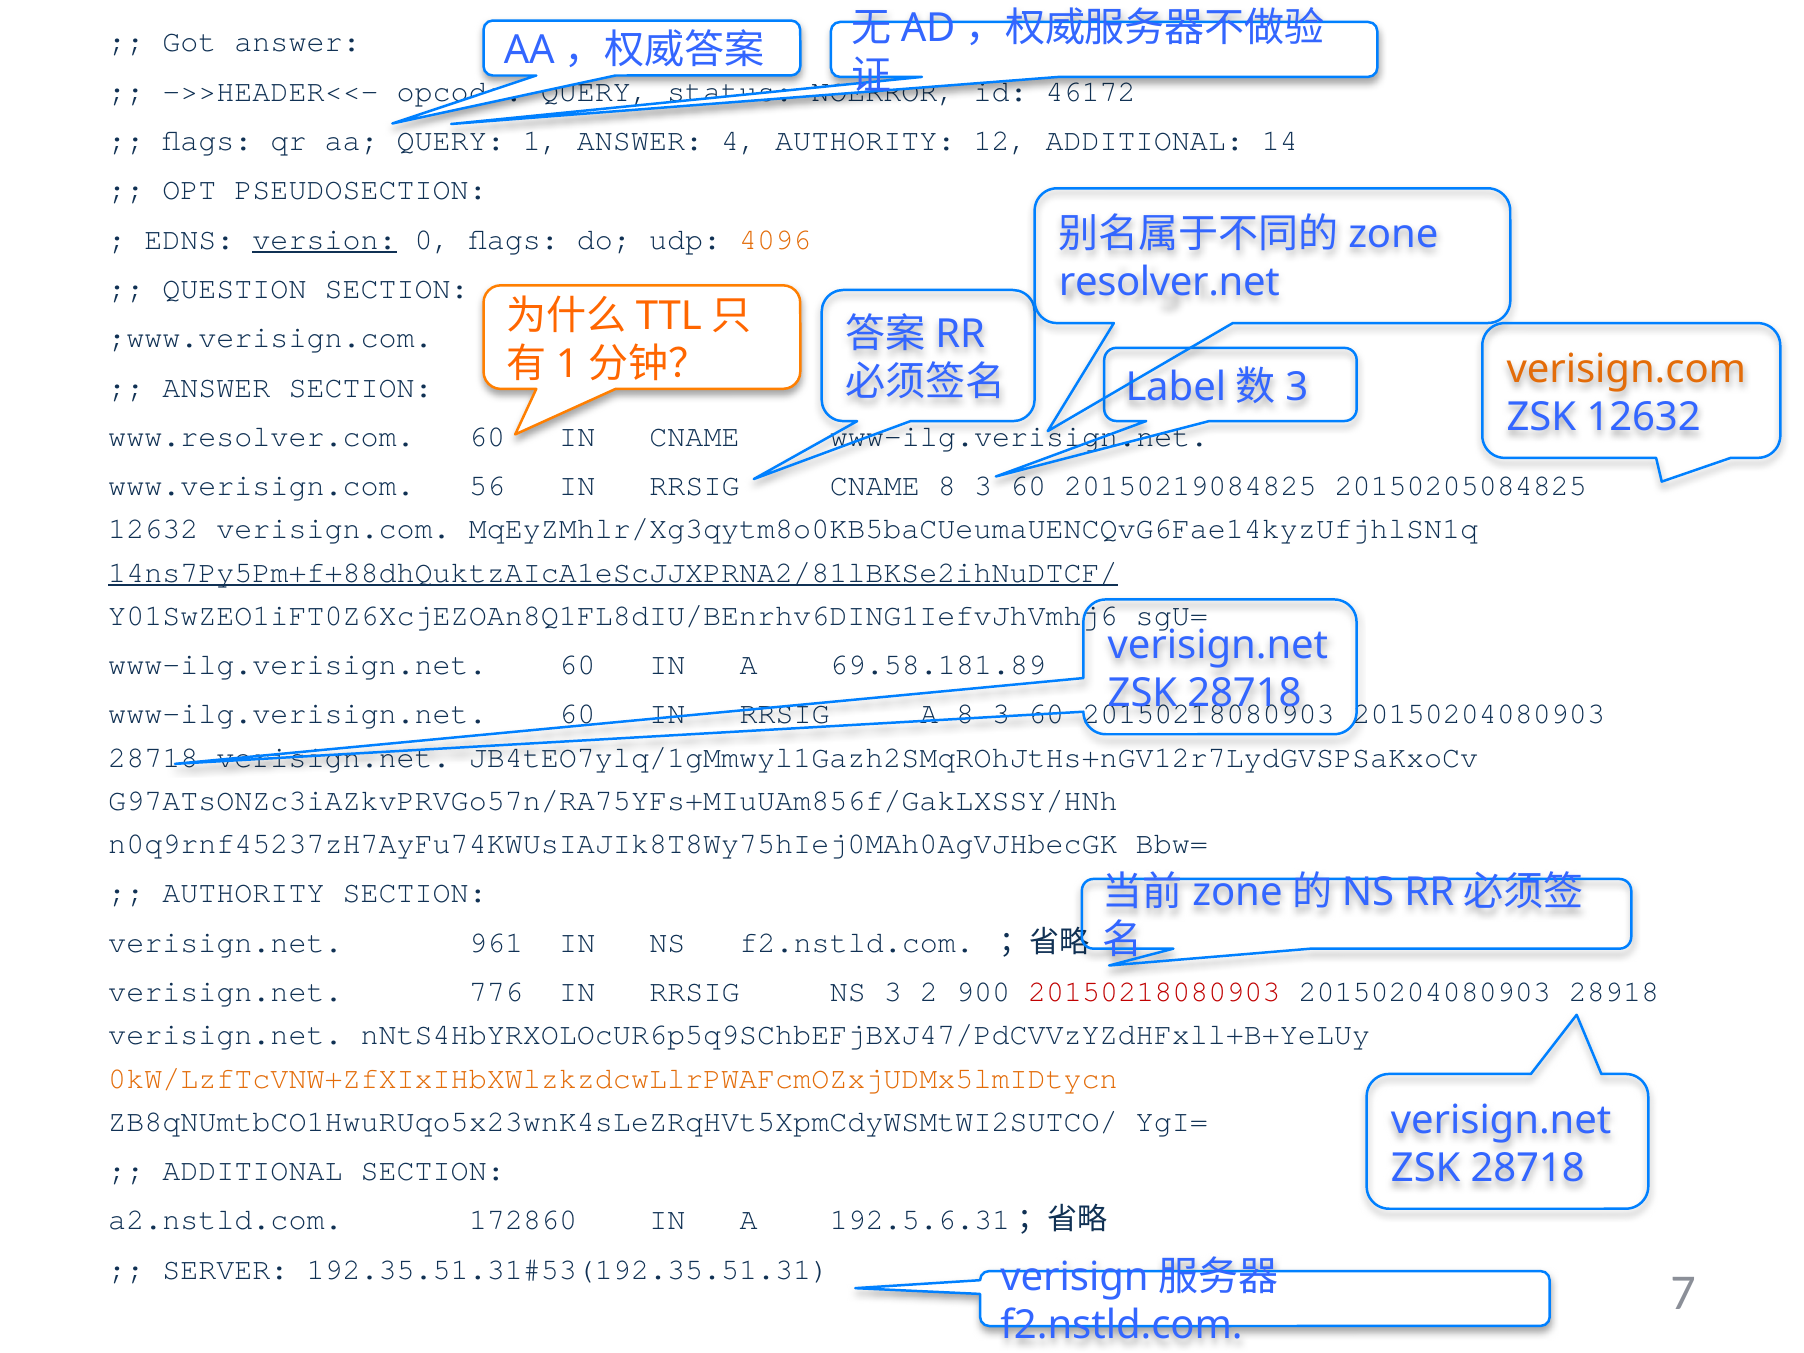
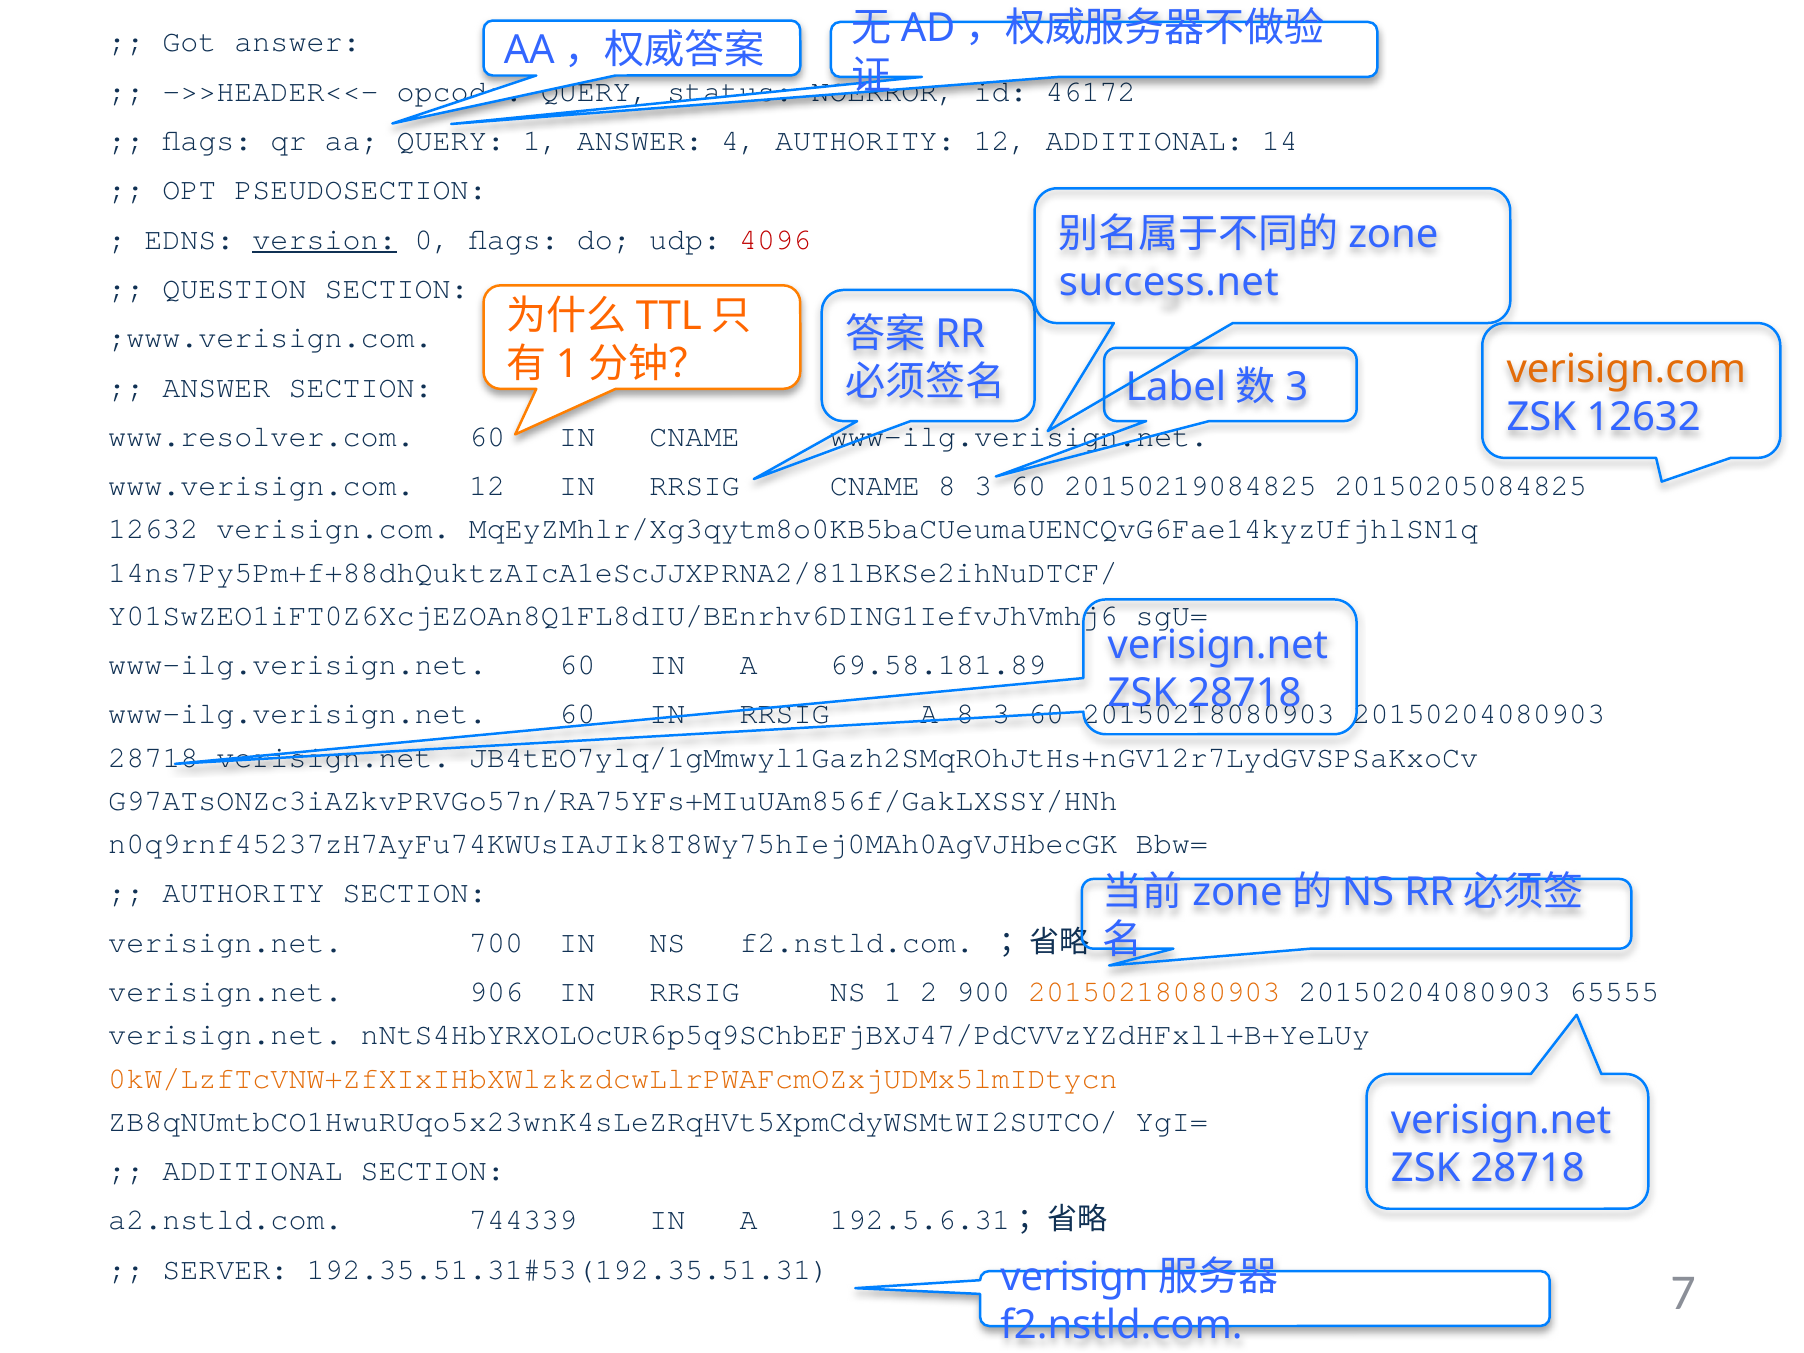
4096 colour: orange -> red
resolver.net: resolver.net -> success.net
www.verisign.com 56: 56 -> 12
14ns7Py5Pm+f+88dhQuktzAIcA1eScJJXPRNA2/81lBKSe2ihNuDTCF/ underline: present -> none
961: 961 -> 700
776: 776 -> 906
NS 3: 3 -> 1
20150218080903 at (1154, 992) colour: red -> orange
28918: 28918 -> 65555
172860: 172860 -> 744339
